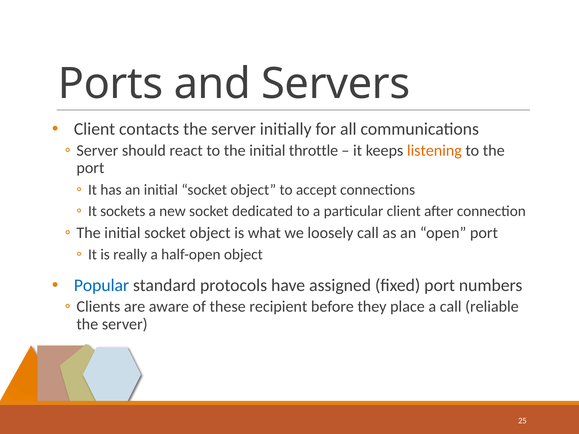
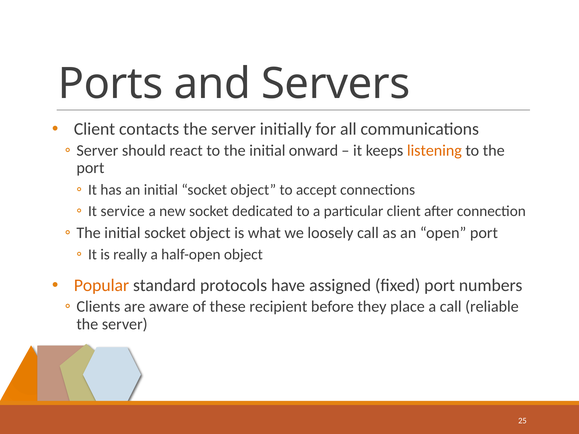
throttle: throttle -> onward
sockets: sockets -> service
Popular colour: blue -> orange
